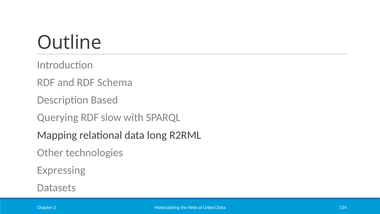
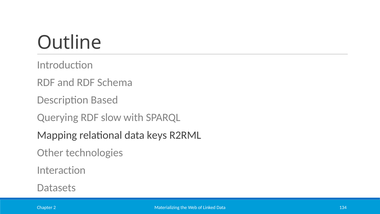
long: long -> keys
Expressing: Expressing -> Interaction
